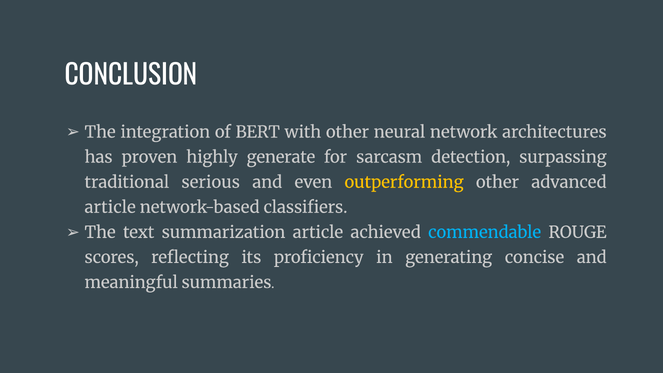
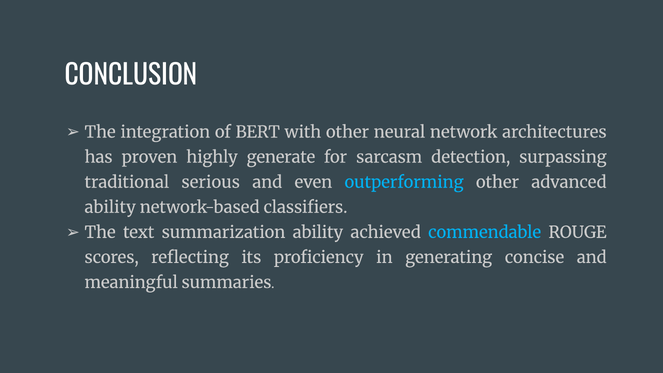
outperforming colour: yellow -> light blue
article at (110, 207): article -> ability
summarization article: article -> ability
